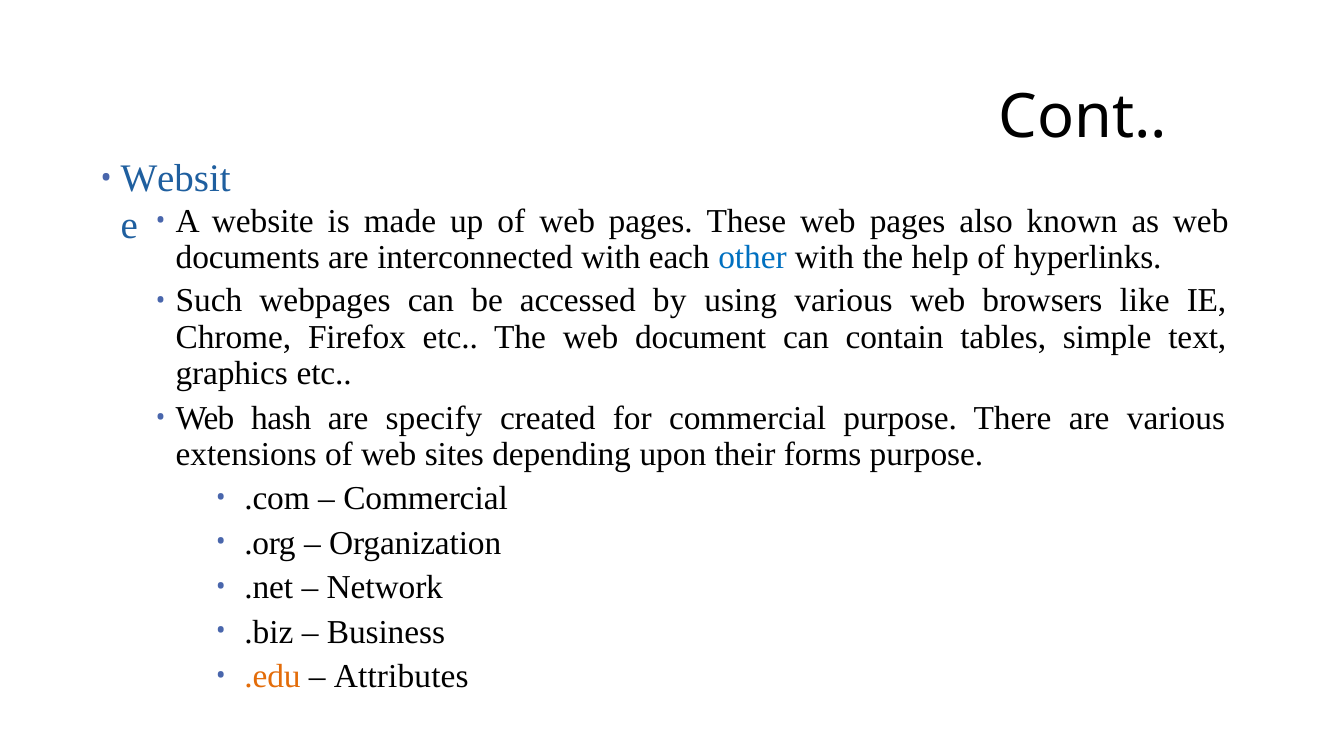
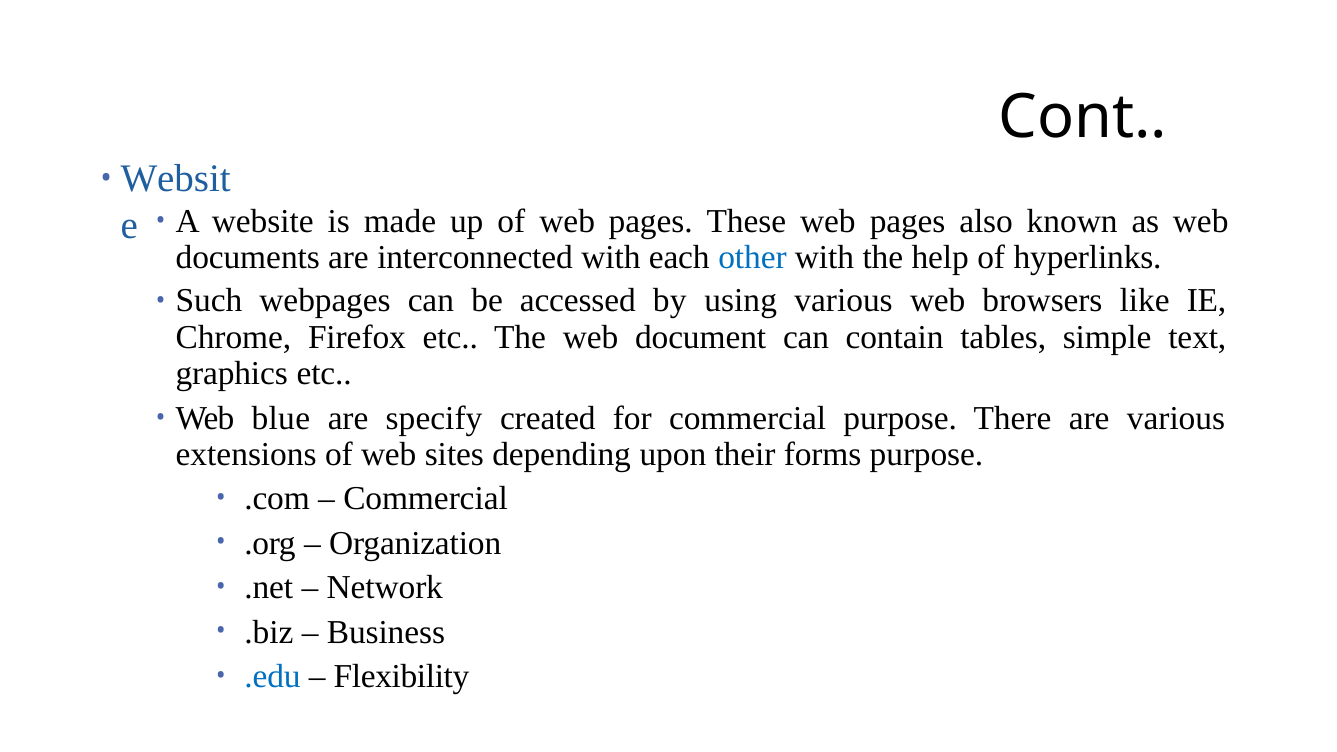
hash: hash -> blue
.edu colour: orange -> blue
Attributes: Attributes -> Flexibility
